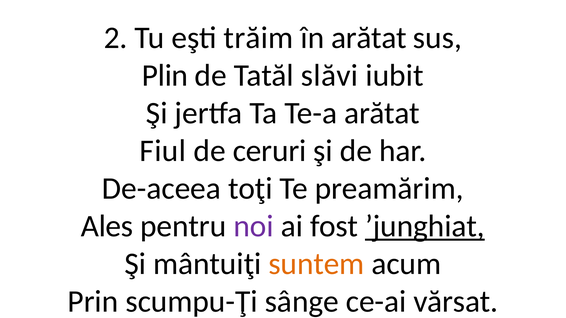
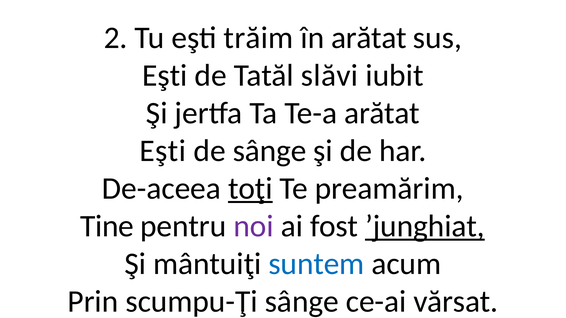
Plin at (165, 76): Plin -> Eşti
Fiul at (163, 151): Fiul -> Eşti
de ceruri: ceruri -> sânge
toţi underline: none -> present
Ales: Ales -> Tine
suntem colour: orange -> blue
